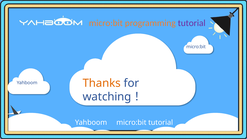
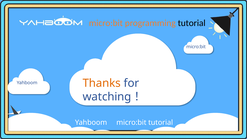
tutorial at (192, 23) colour: purple -> black
